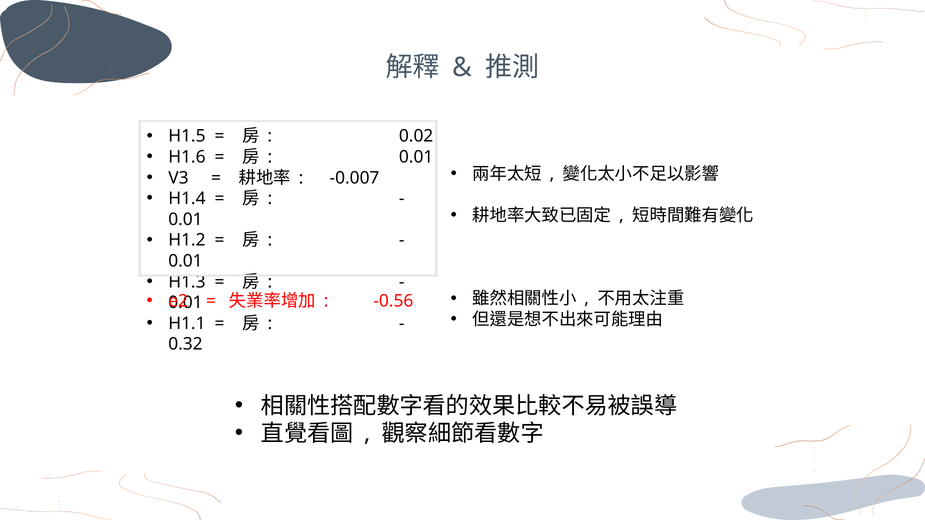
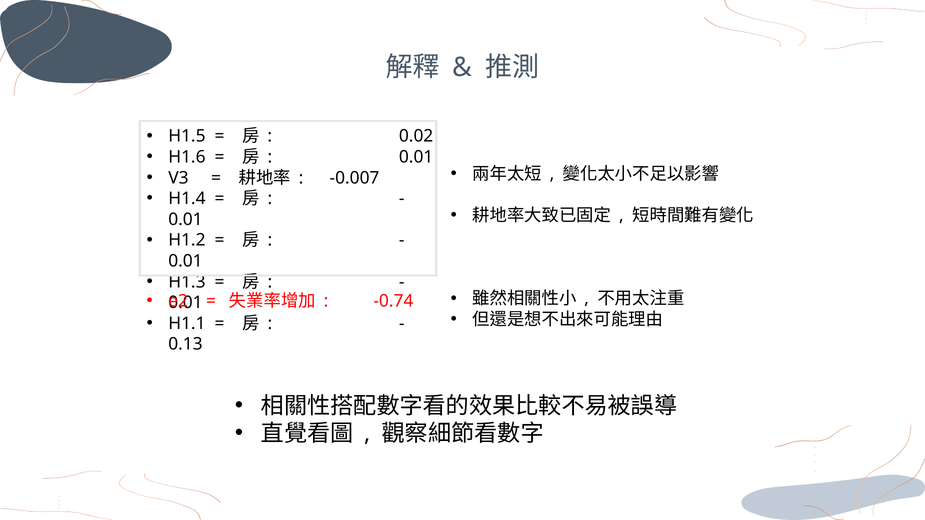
-0.56: -0.56 -> -0.74
0.32: 0.32 -> 0.13
